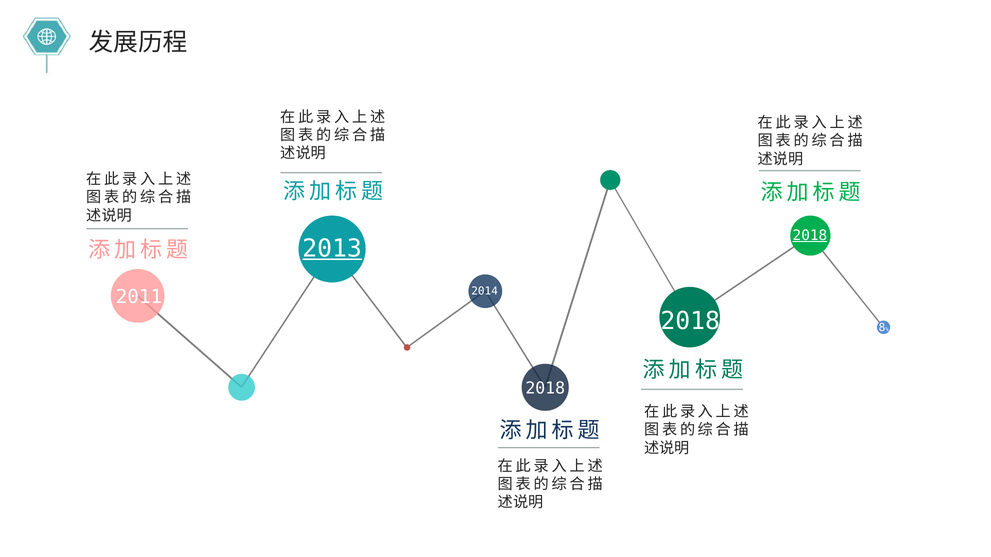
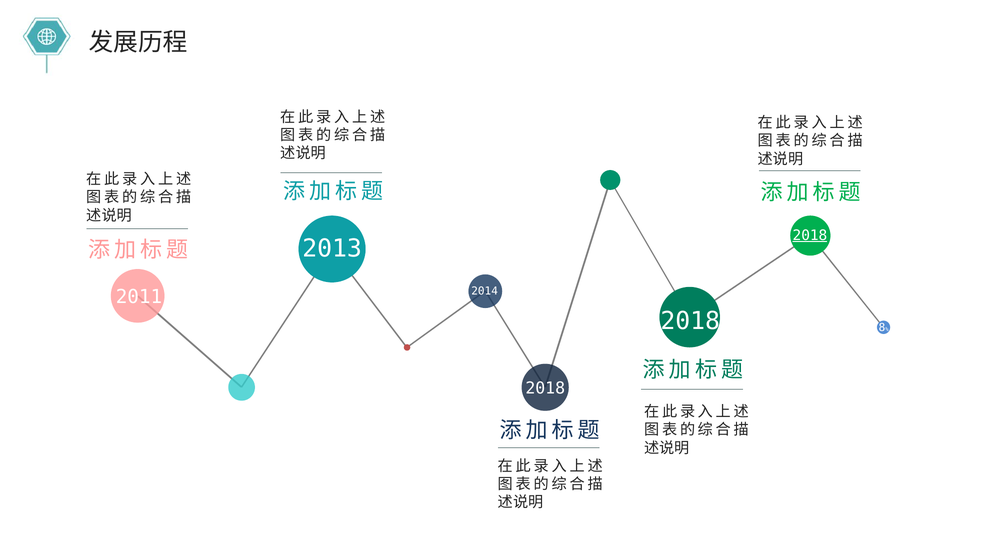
2013 underline: present -> none
